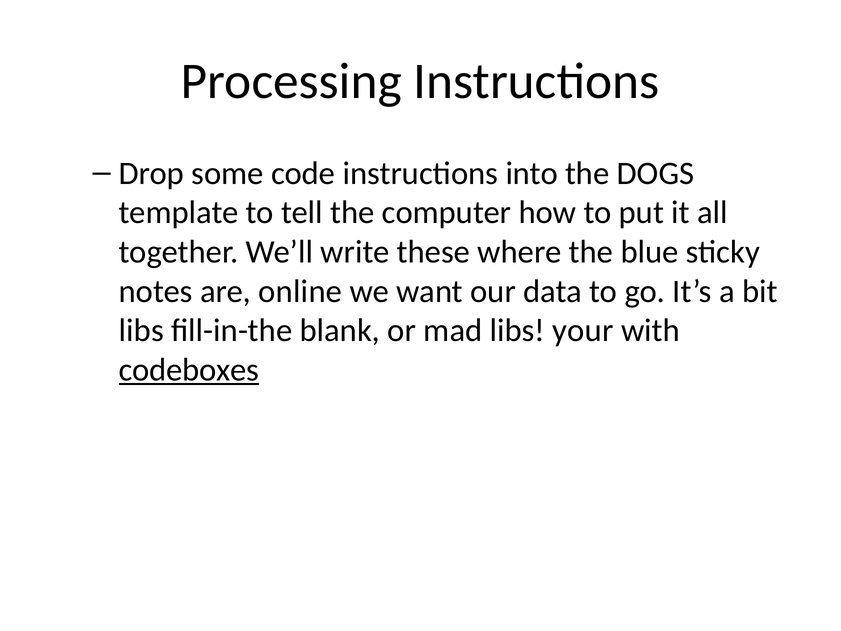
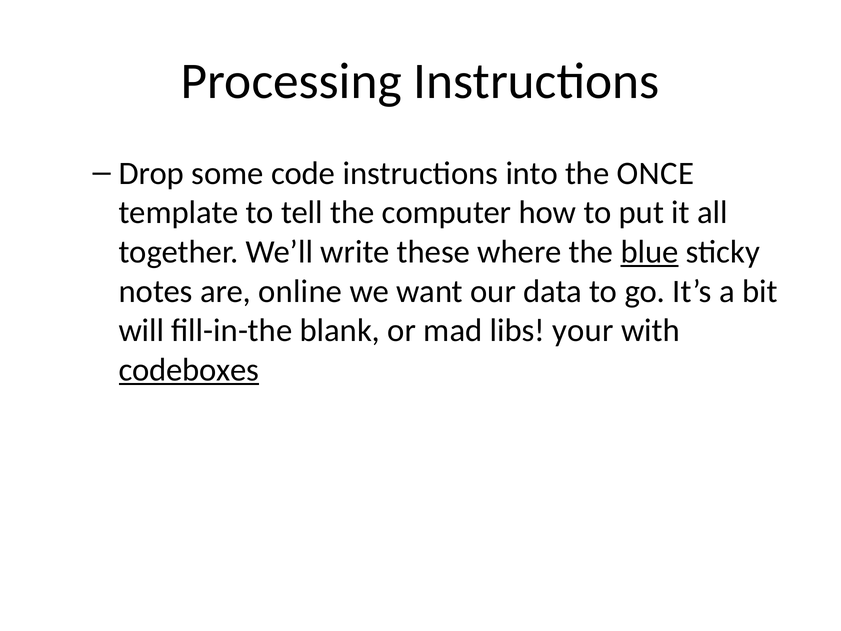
DOGS: DOGS -> ONCE
blue underline: none -> present
libs at (141, 330): libs -> will
